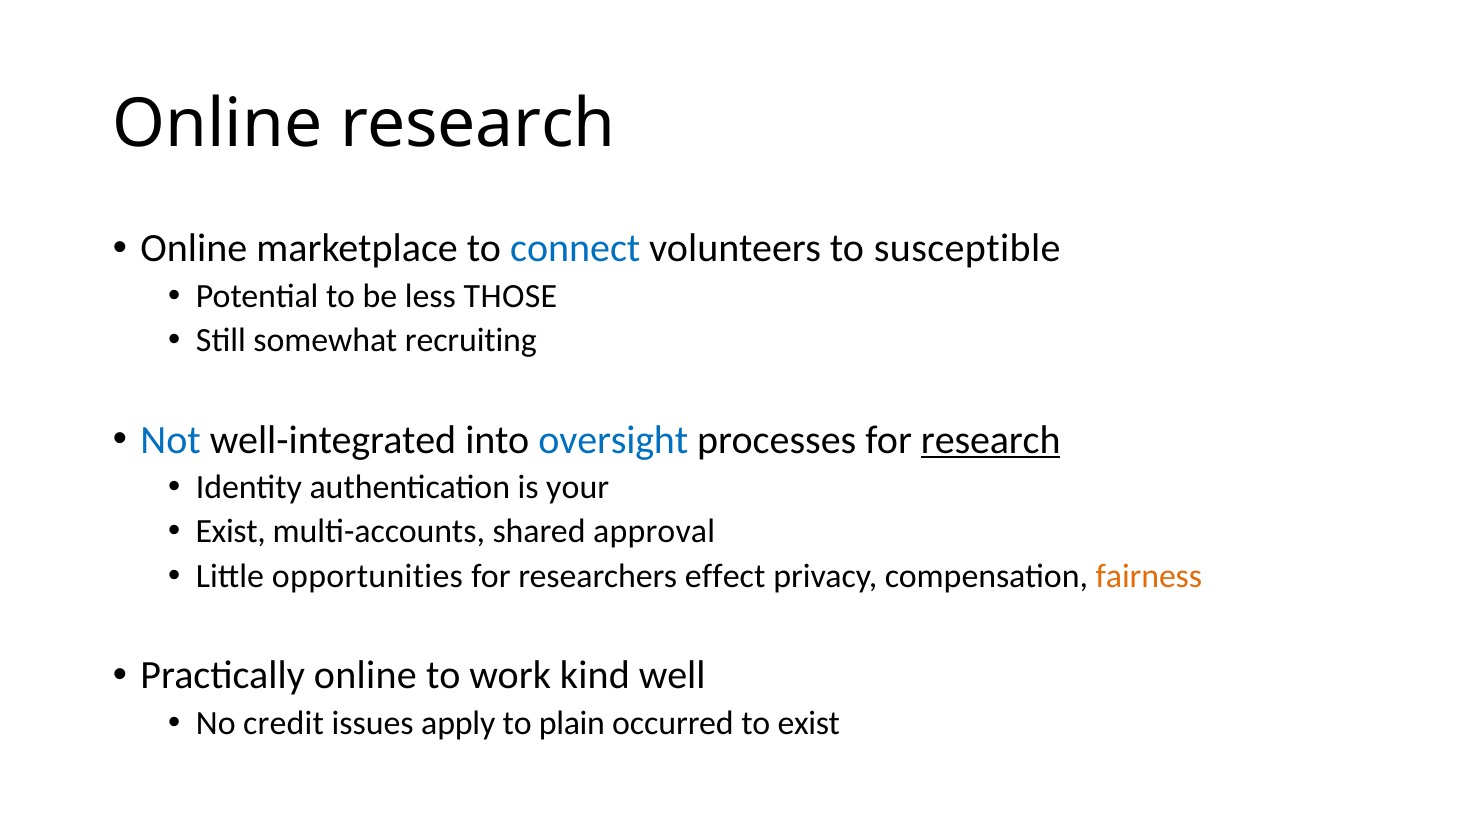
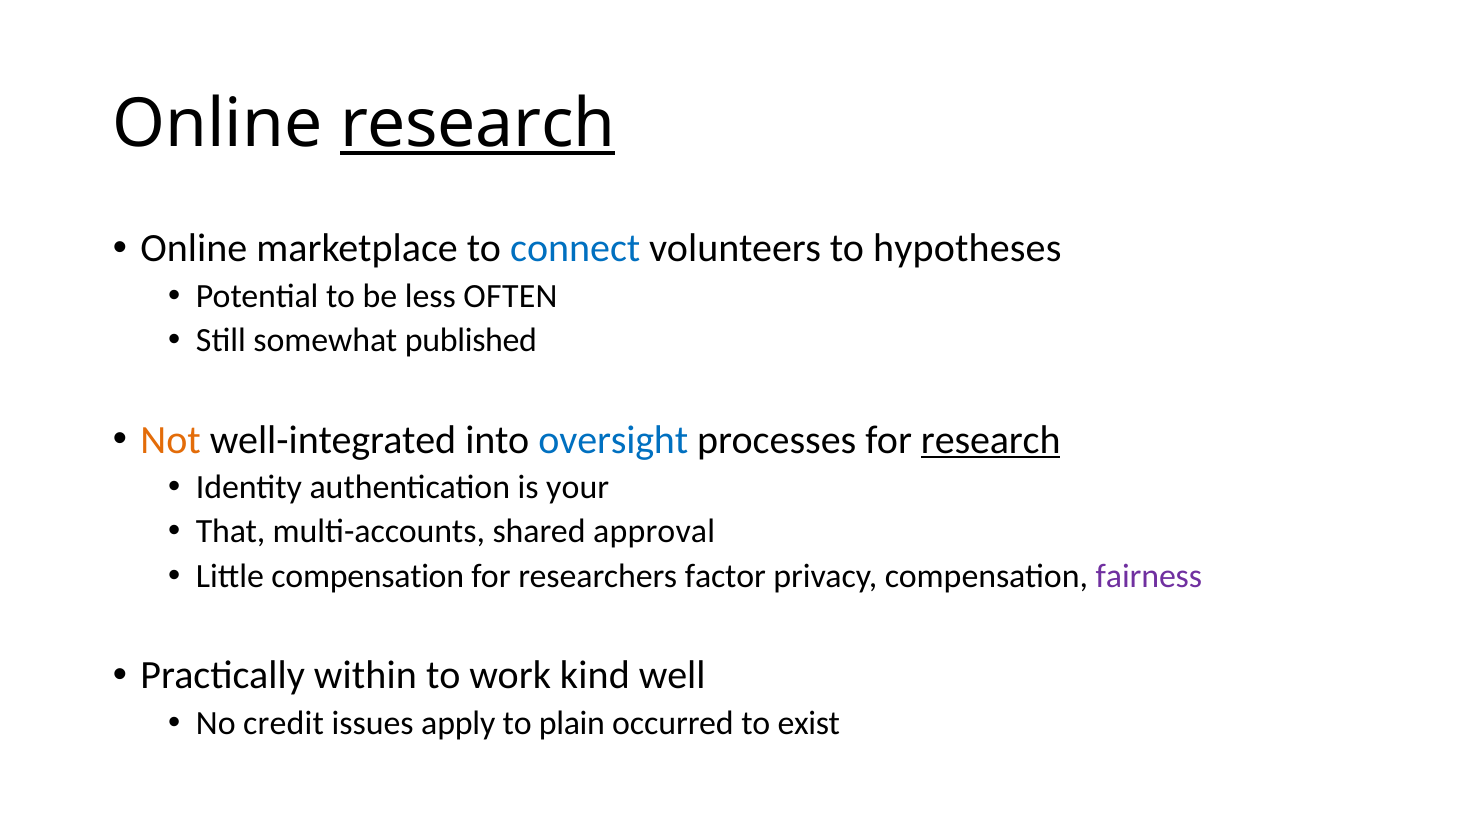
research at (478, 124) underline: none -> present
susceptible: susceptible -> hypotheses
THOSE: THOSE -> OFTEN
recruiting: recruiting -> published
Not colour: blue -> orange
Exist at (231, 532): Exist -> That
Little opportunities: opportunities -> compensation
effect: effect -> factor
fairness colour: orange -> purple
Practically online: online -> within
